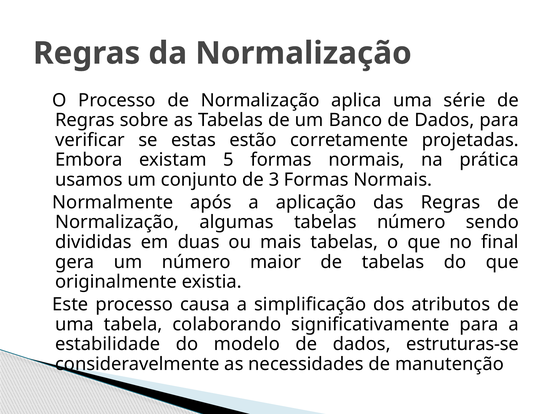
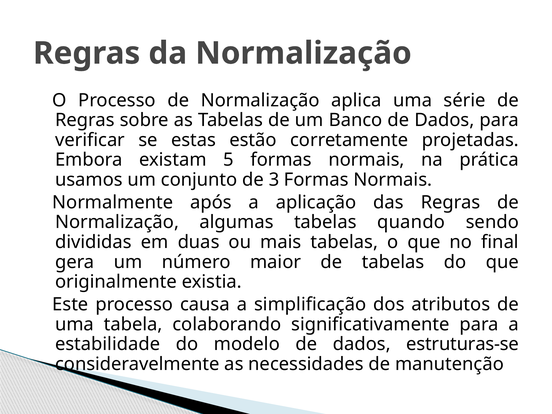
tabelas número: número -> quando
